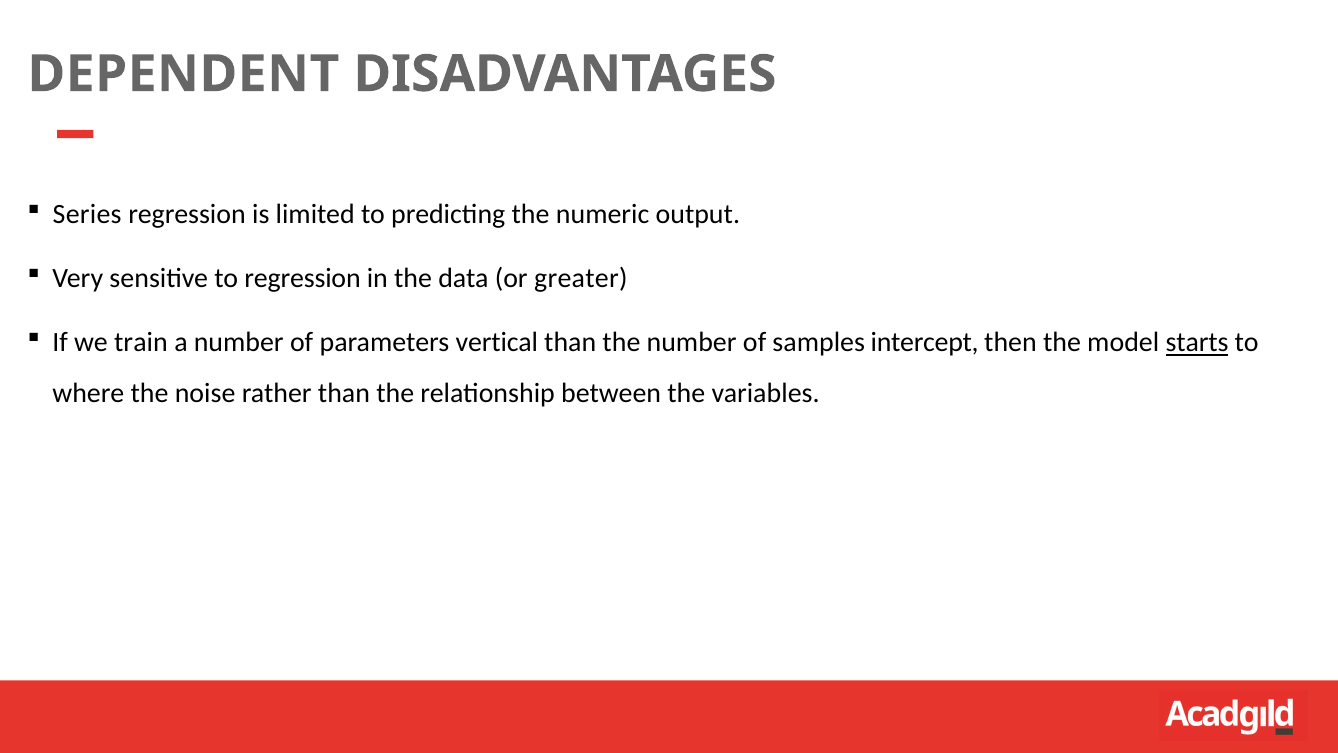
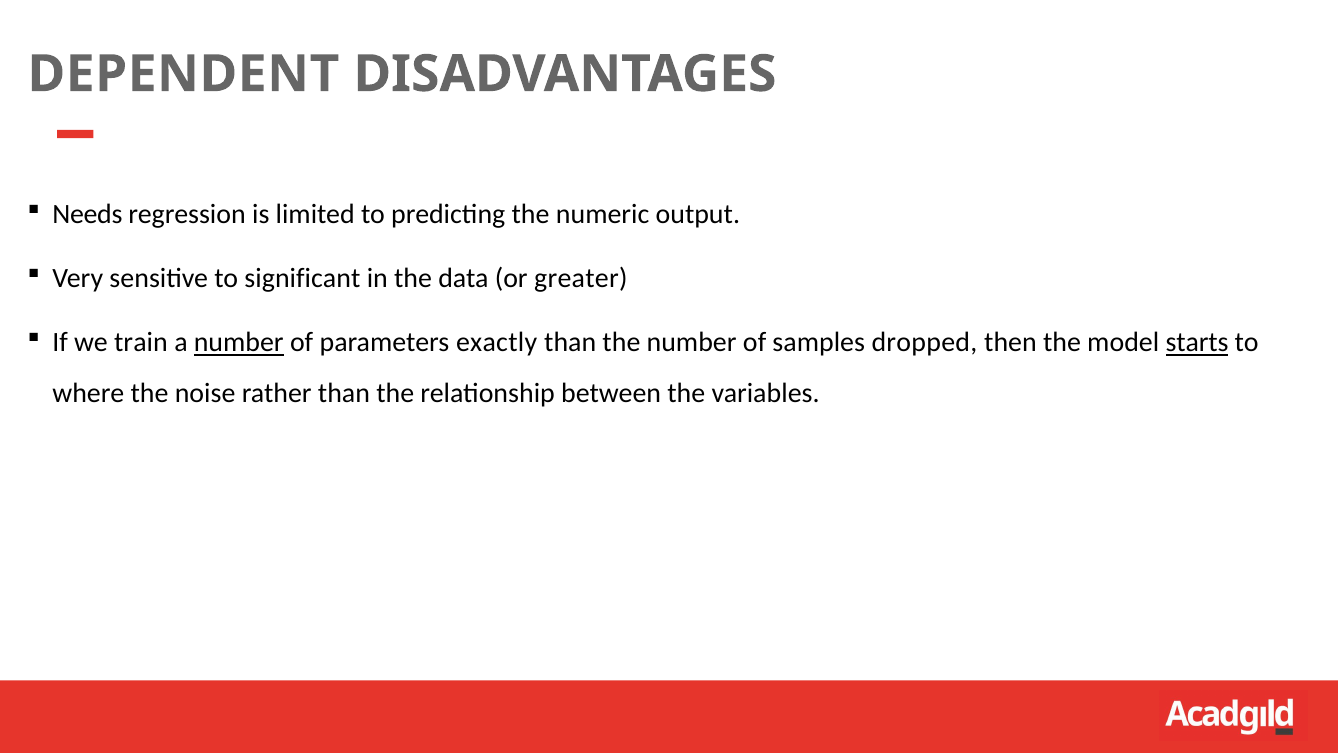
Series: Series -> Needs
to regression: regression -> significant
number at (239, 343) underline: none -> present
vertical: vertical -> exactly
intercept: intercept -> dropped
